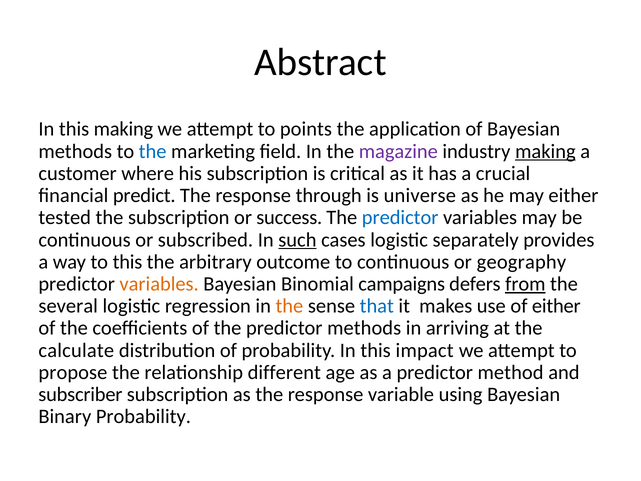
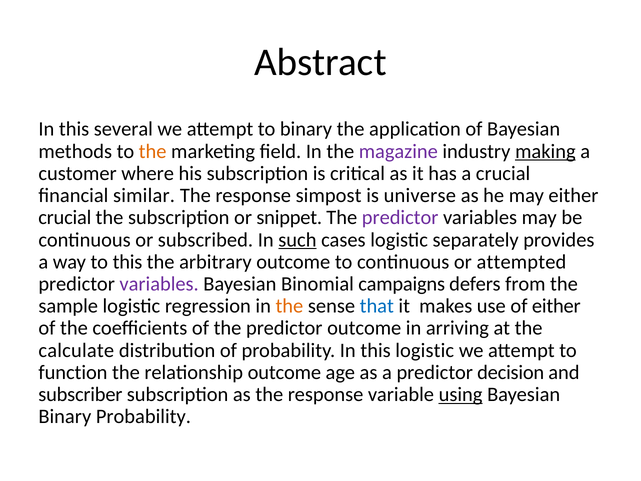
this making: making -> several
to points: points -> binary
the at (153, 151) colour: blue -> orange
predict: predict -> similar
through: through -> simpost
tested at (65, 218): tested -> crucial
success: success -> snippet
predictor at (400, 218) colour: blue -> purple
geography: geography -> attempted
variables at (159, 284) colour: orange -> purple
from underline: present -> none
several: several -> sample
predictor methods: methods -> outcome
this impact: impact -> logistic
propose: propose -> function
relationship different: different -> outcome
method: method -> decision
using underline: none -> present
